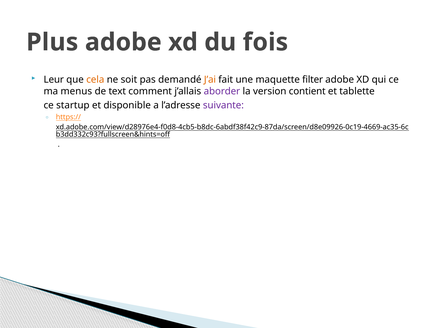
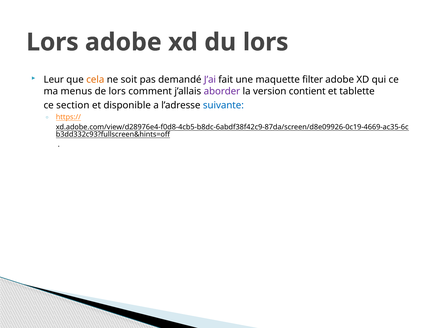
Plus at (52, 42): Plus -> Lors
du fois: fois -> lors
J’ai colour: orange -> purple
de text: text -> lors
startup: startup -> section
suivante colour: purple -> blue
